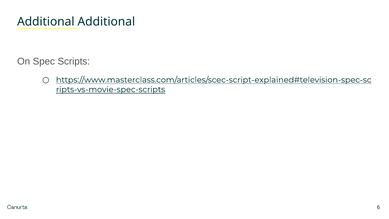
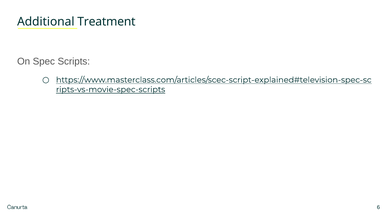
Additional Additional: Additional -> Treatment
